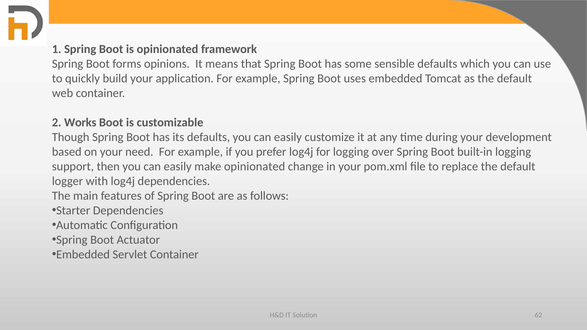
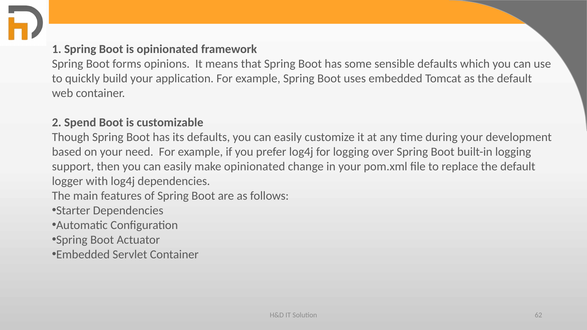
Works: Works -> Spend
